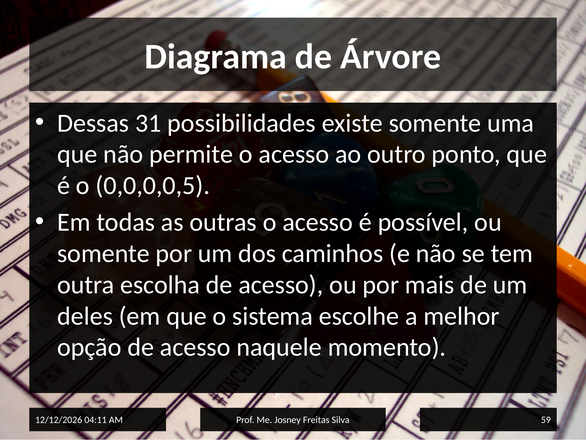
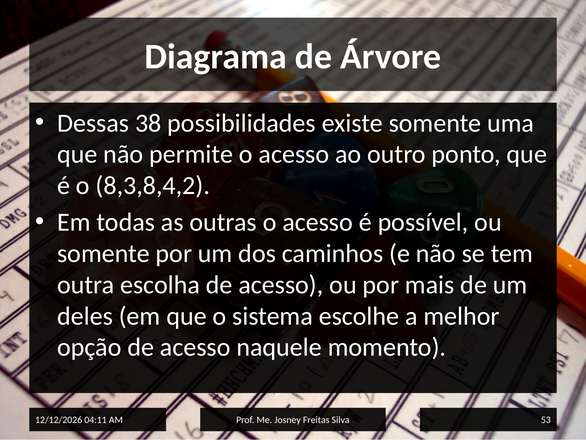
31: 31 -> 38
0,0,0,0,5: 0,0,0,0,5 -> 8,3,8,4,2
59: 59 -> 53
